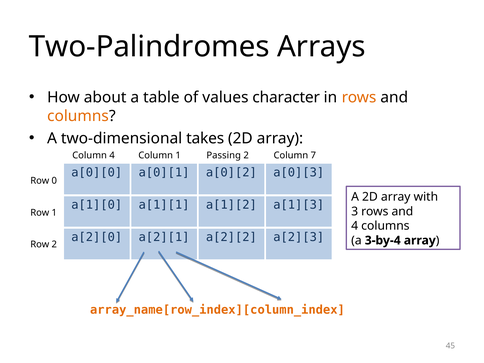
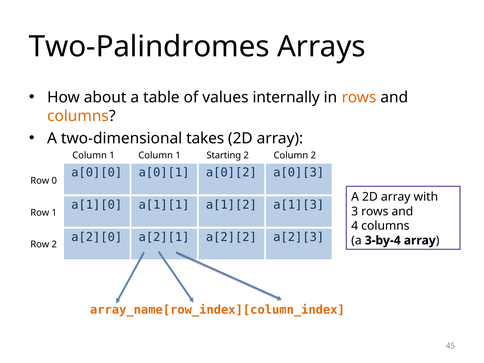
character: character -> internally
4 at (112, 155): 4 -> 1
Passing: Passing -> Starting
Column 7: 7 -> 2
